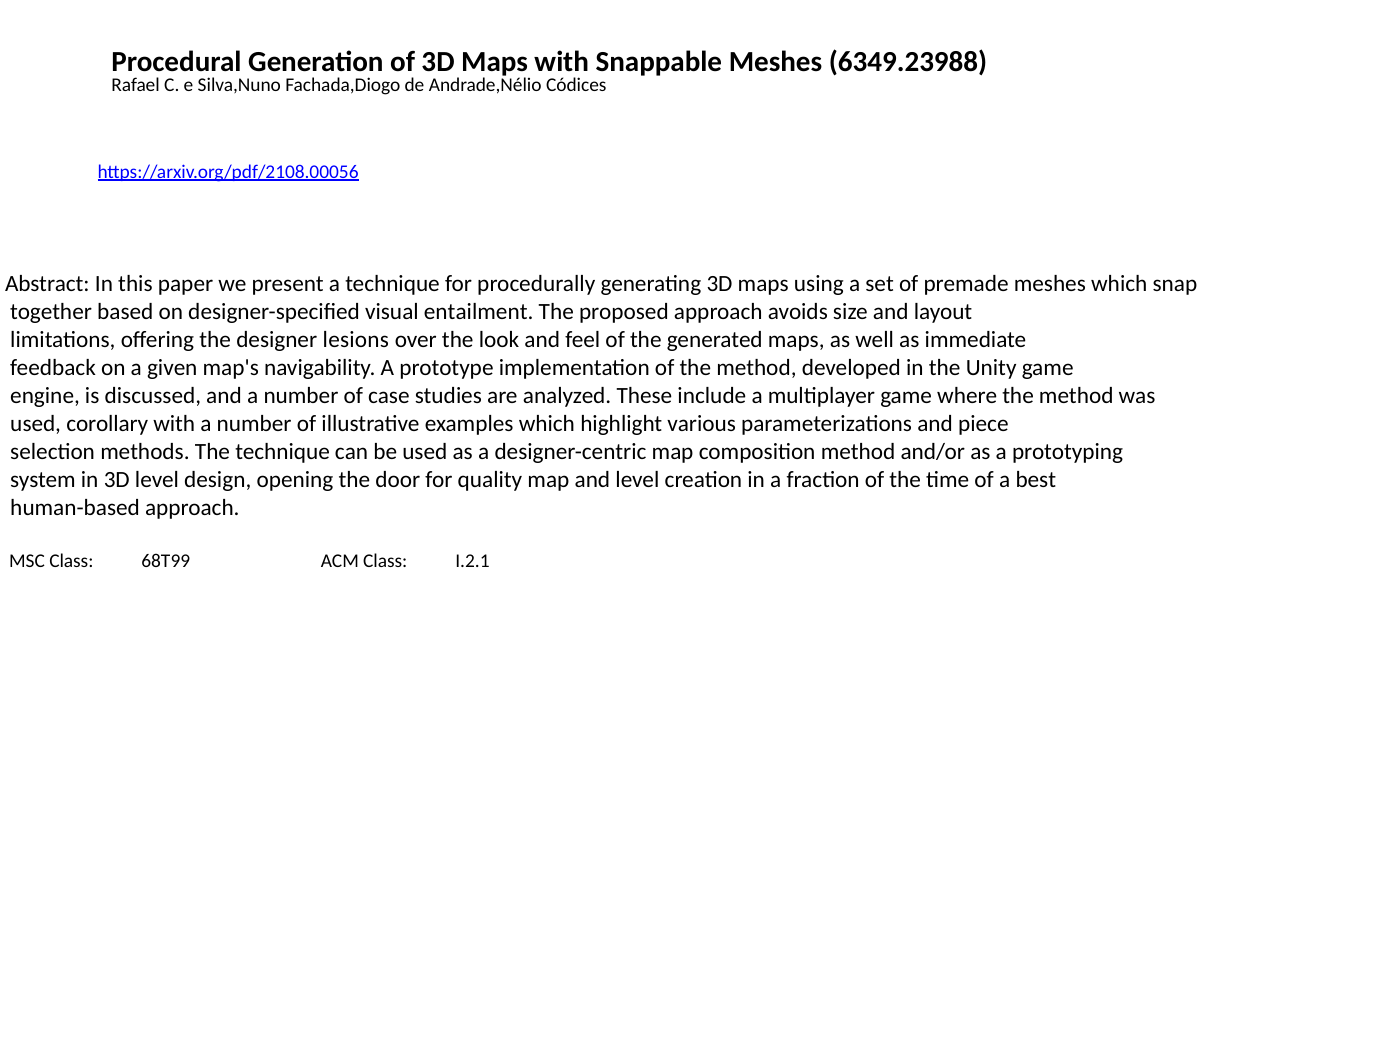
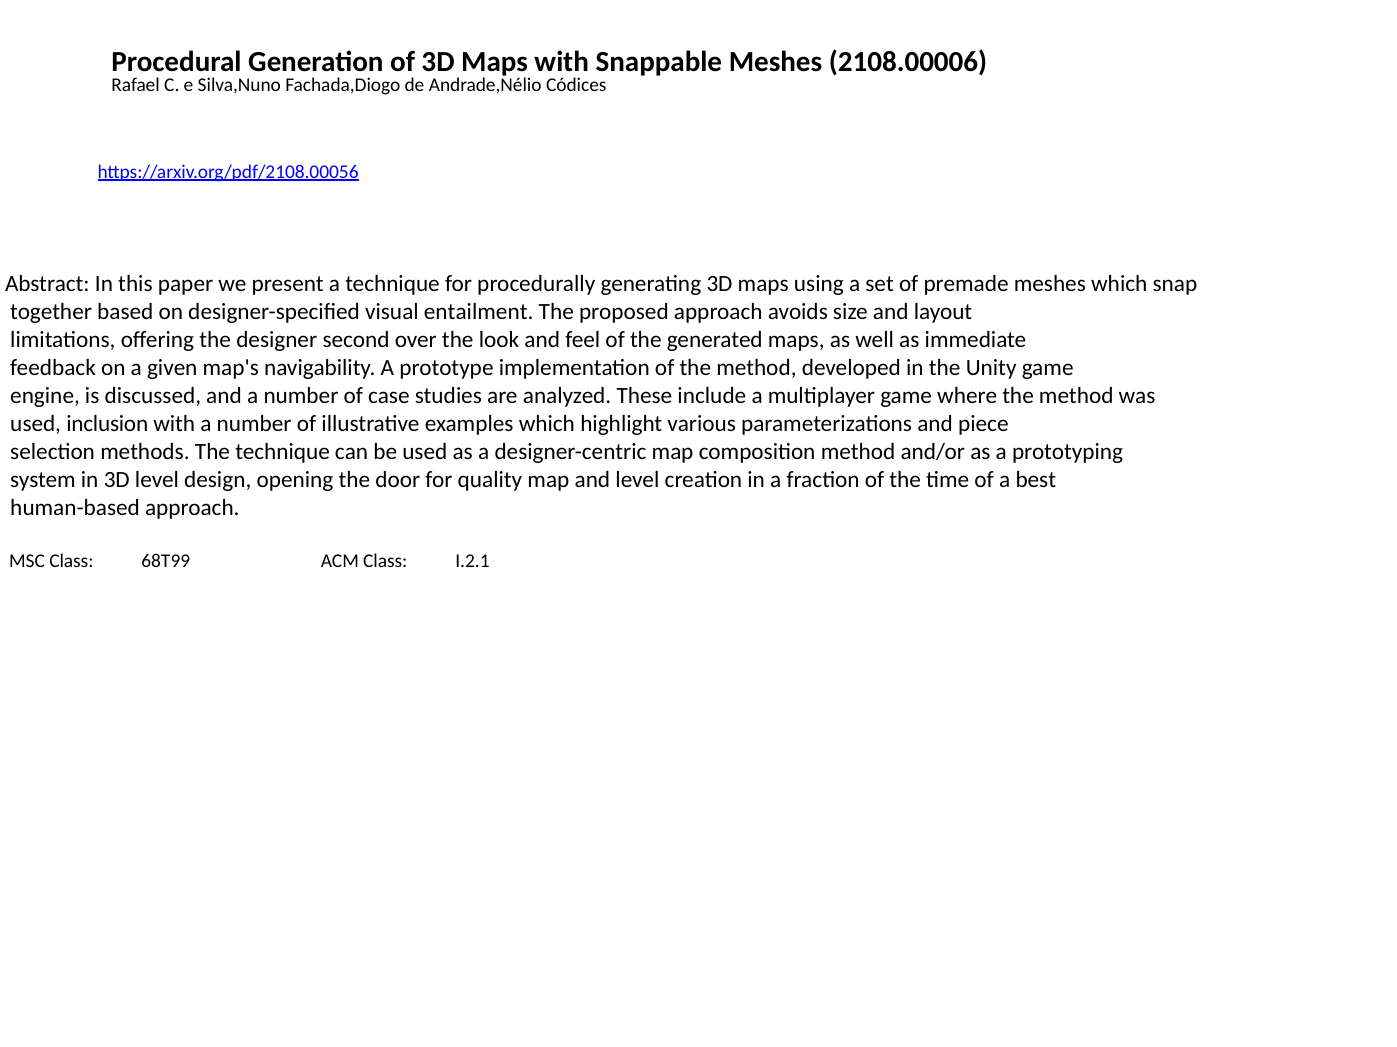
6349.23988: 6349.23988 -> 2108.00006
lesions: lesions -> second
corollary: corollary -> inclusion
